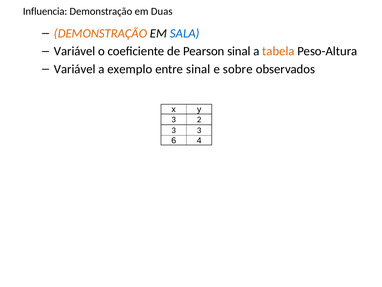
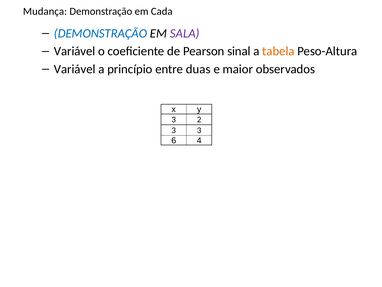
Influencia: Influencia -> Mudança
Duas: Duas -> Cada
DEMONSTRAÇÃO at (101, 33) colour: orange -> blue
SALA colour: blue -> purple
exemplo: exemplo -> princípio
entre sinal: sinal -> duas
sobre: sobre -> maior
